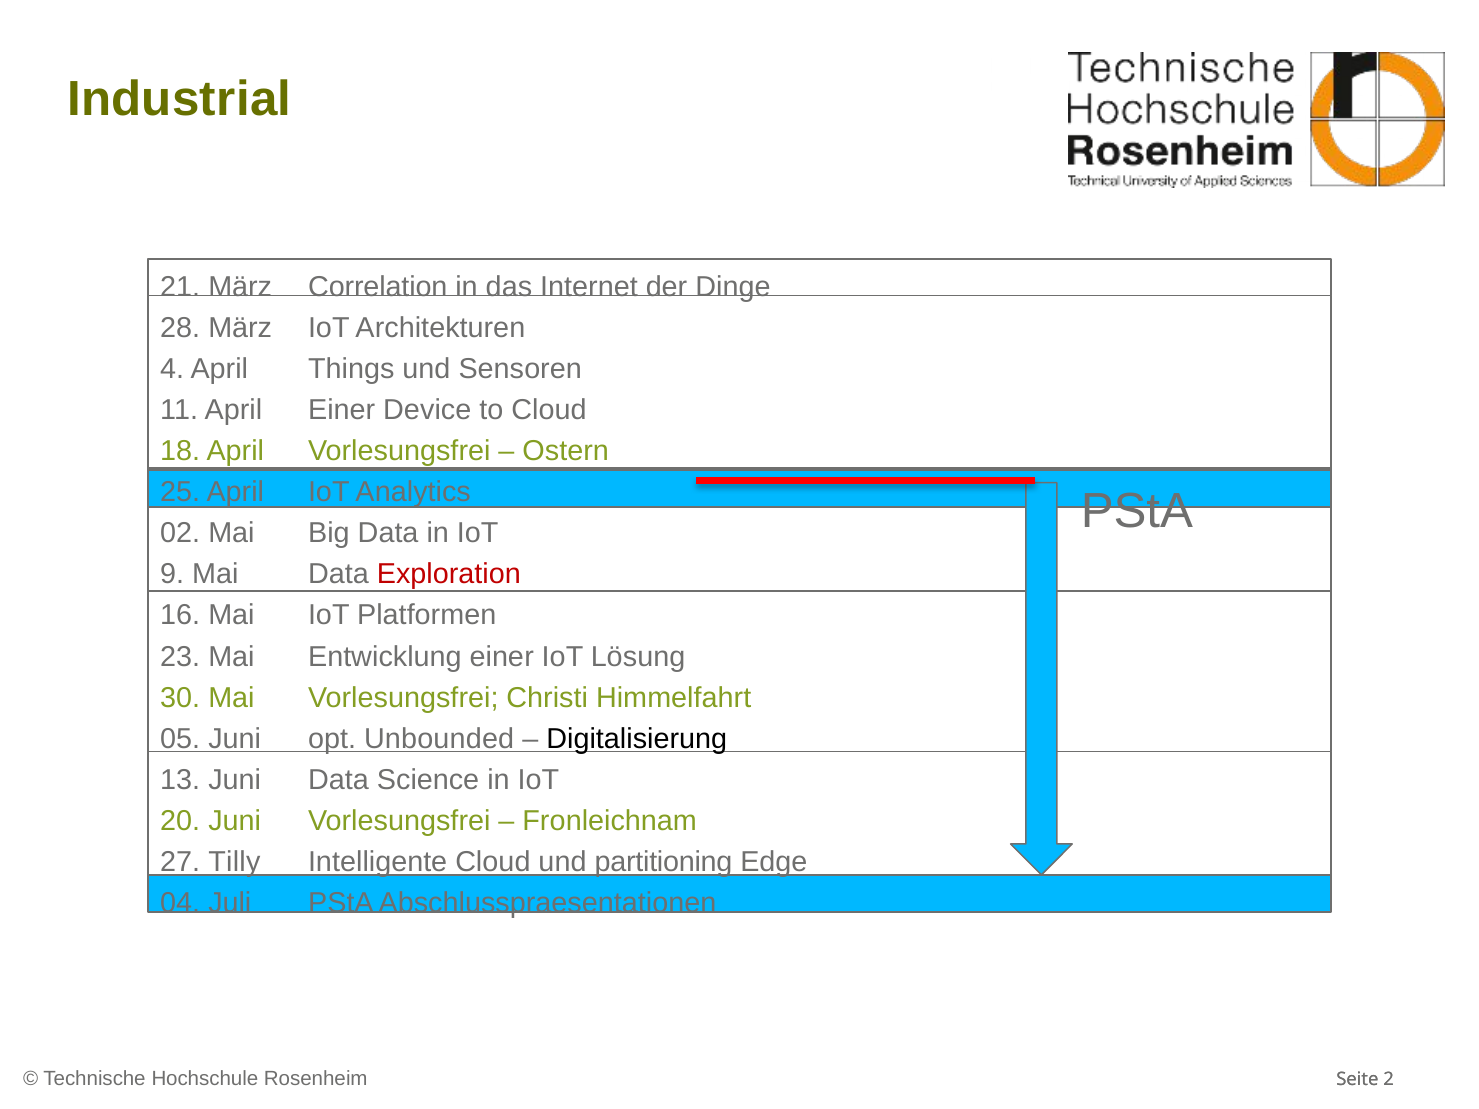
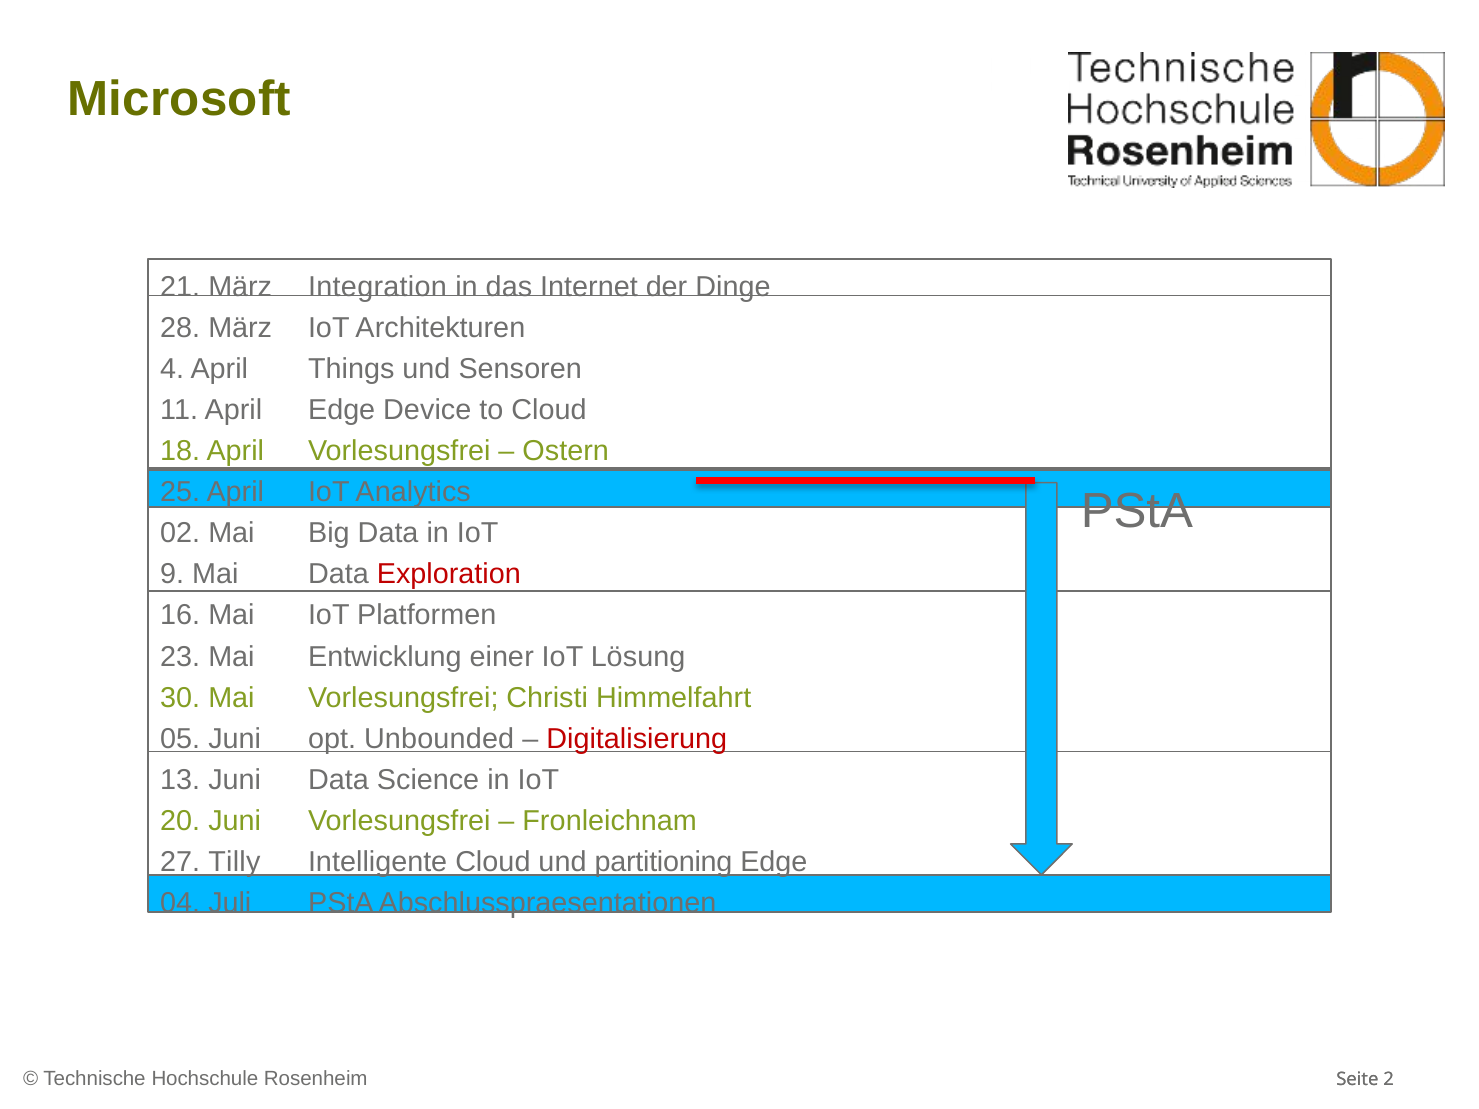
Industrial: Industrial -> Microsoft
Correlation: Correlation -> Integration
April Einer: Einer -> Edge
Digitalisierung colour: black -> red
